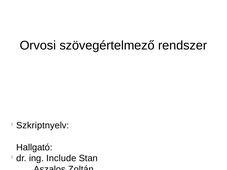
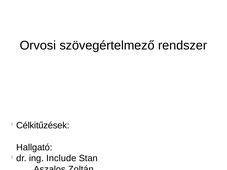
Szkriptnyelv: Szkriptnyelv -> Célkitűzések
